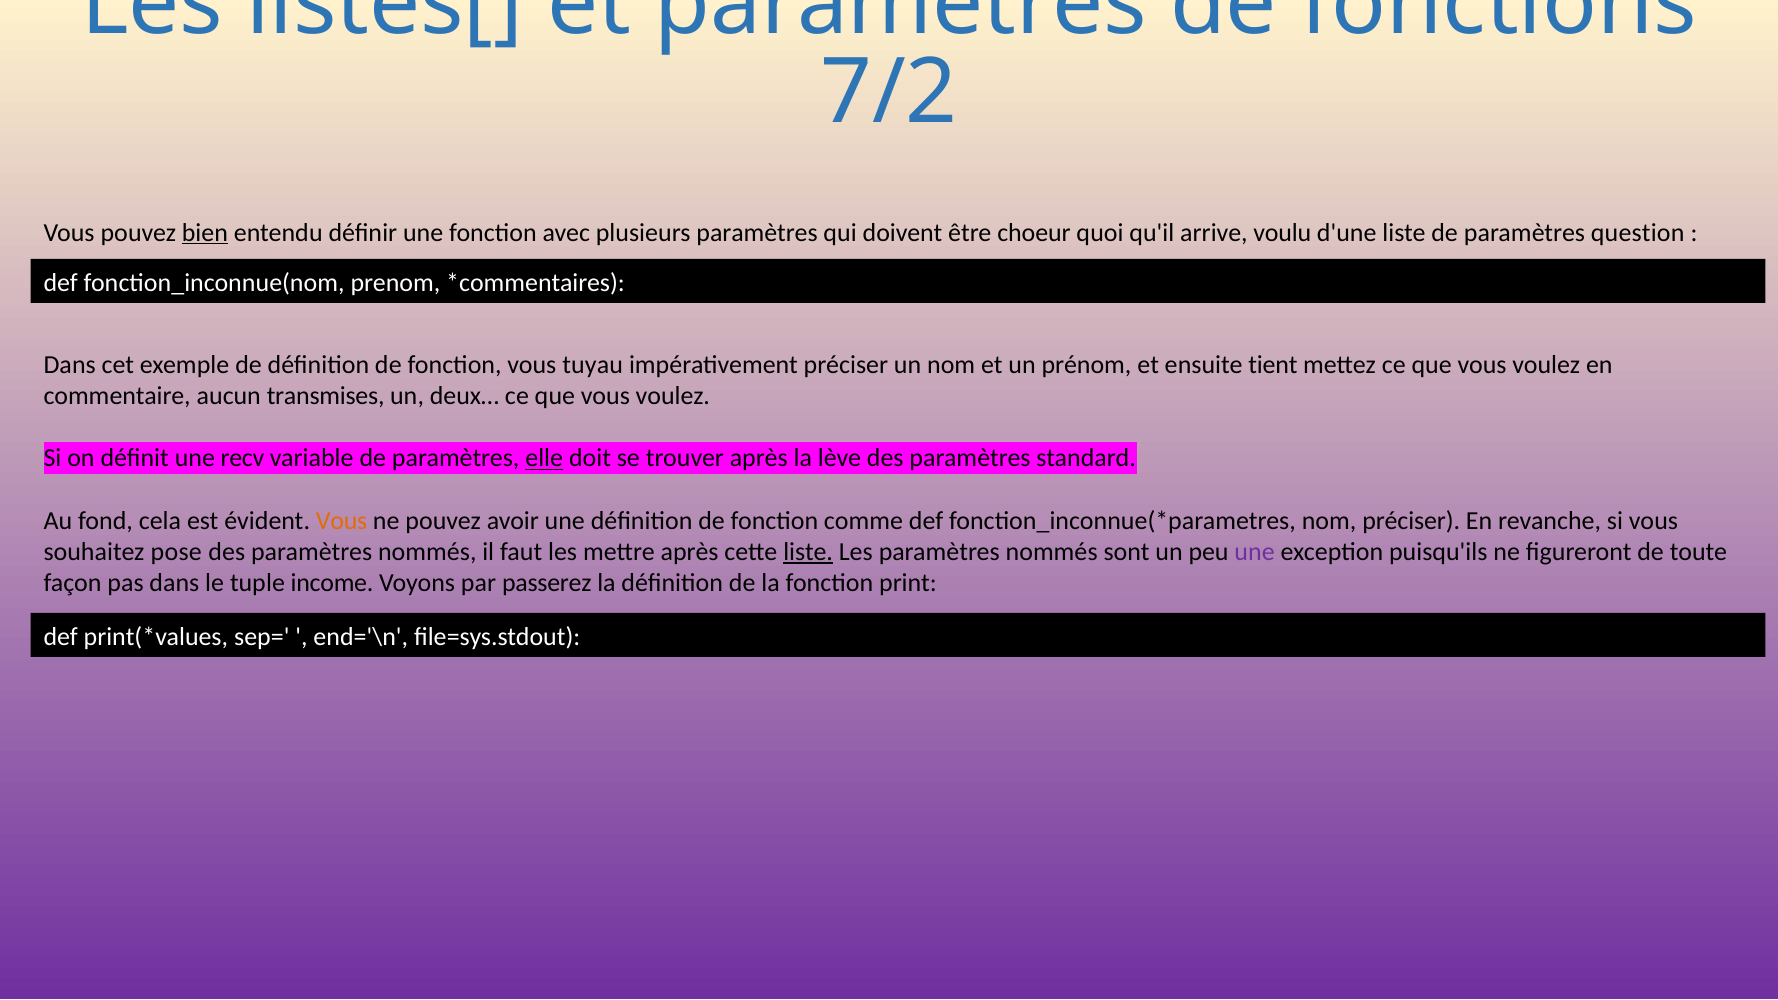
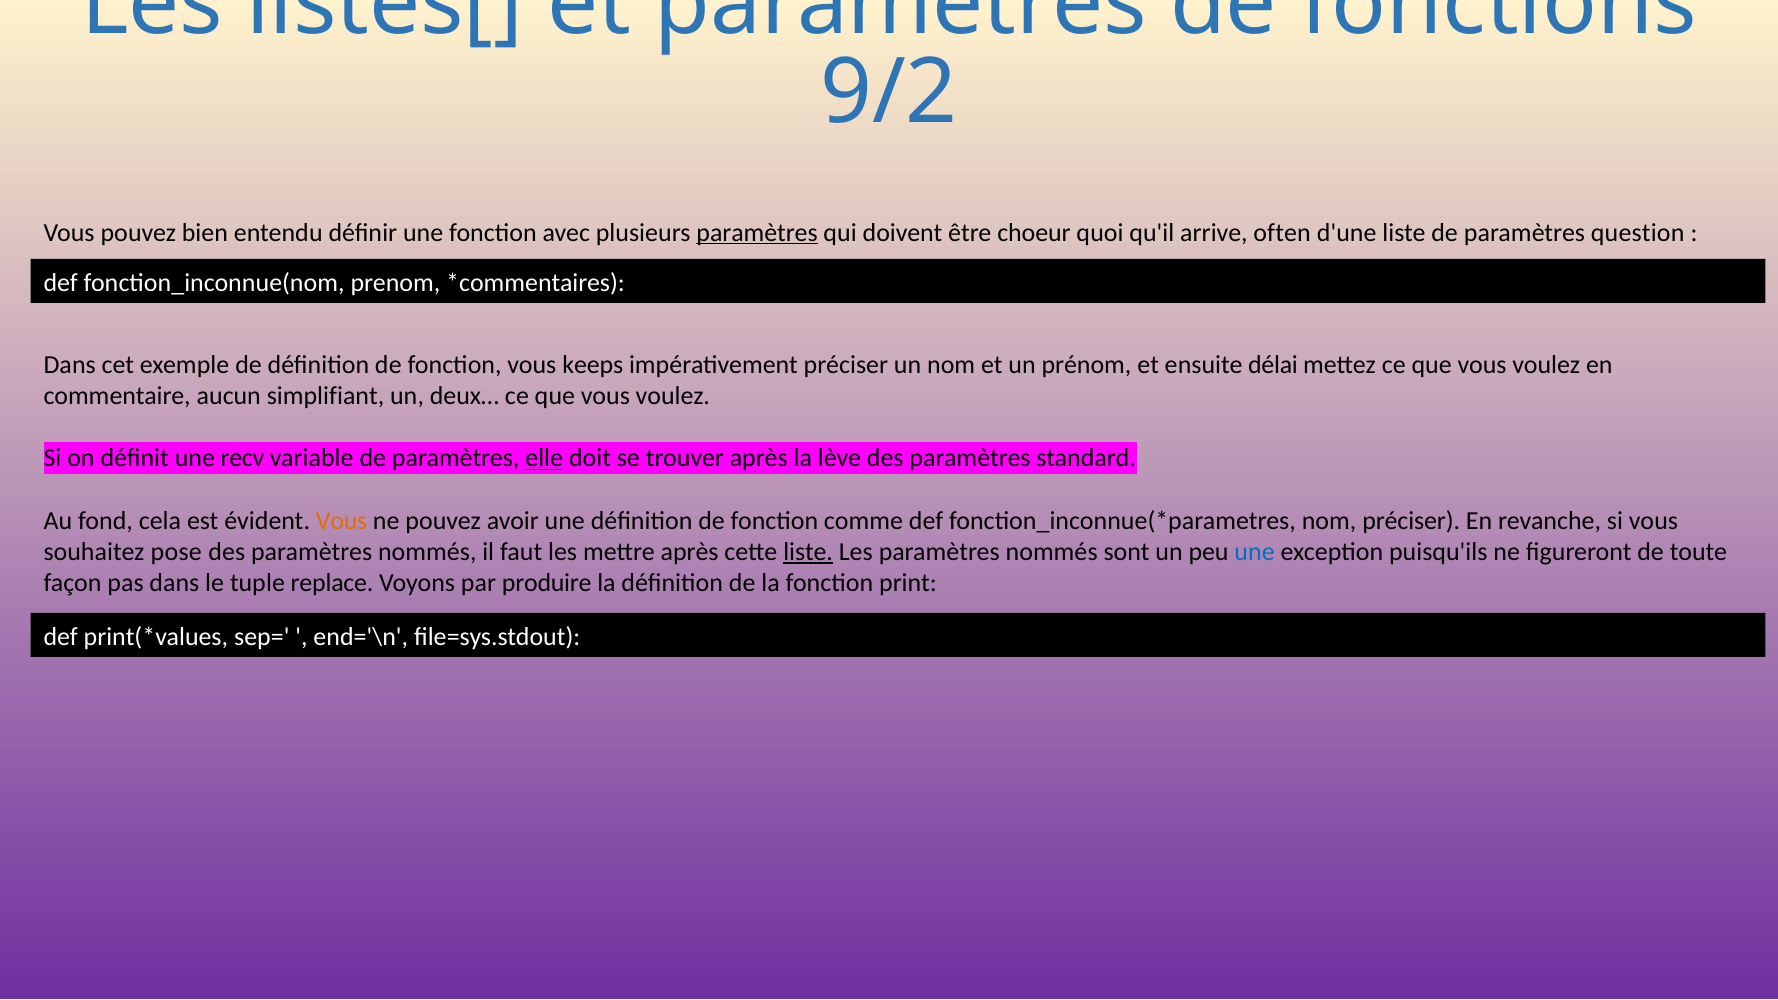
7/2: 7/2 -> 9/2
bien underline: present -> none
paramètres at (757, 233) underline: none -> present
voulu: voulu -> often
tuyau: tuyau -> keeps
tient: tient -> délai
transmises: transmises -> simplifiant
une at (1255, 552) colour: purple -> blue
income: income -> replace
passerez: passerez -> produire
